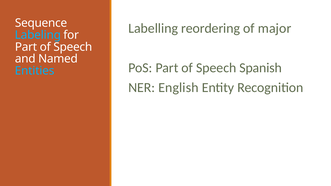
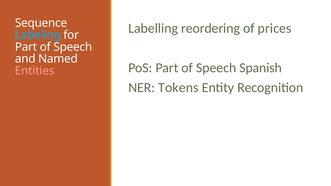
major: major -> prices
Entities colour: light blue -> pink
English: English -> Tokens
